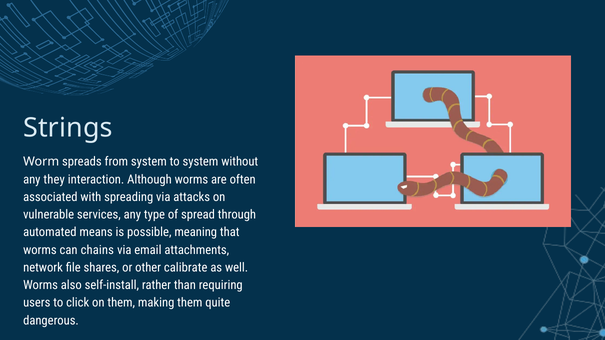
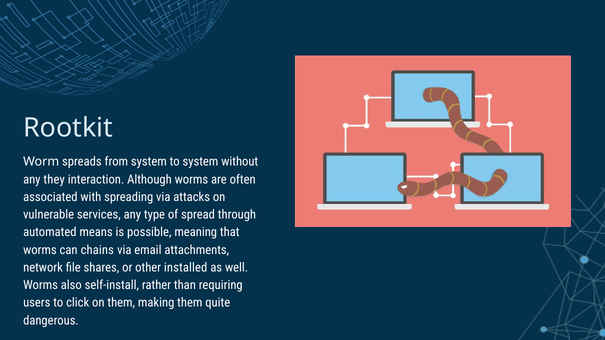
Strings: Strings -> Rootkit
calibrate: calibrate -> installed
